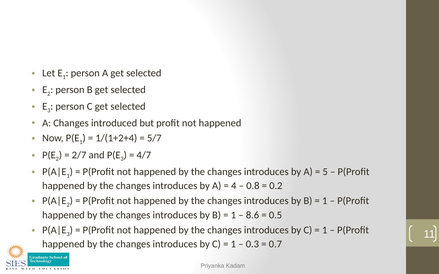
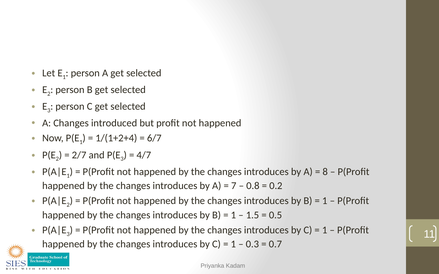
5/7: 5/7 -> 6/7
5: 5 -> 8
4: 4 -> 7
8.6: 8.6 -> 1.5
